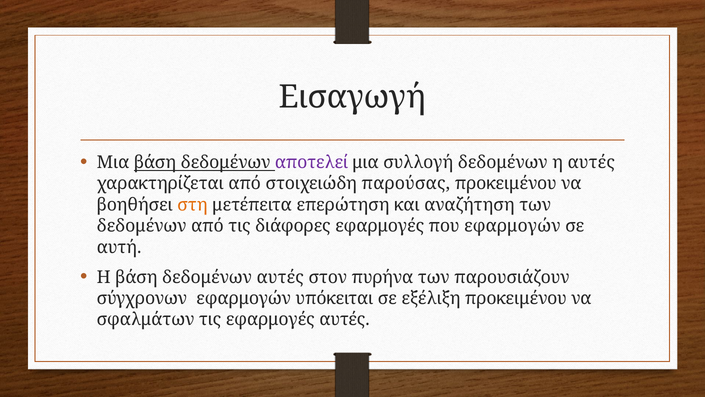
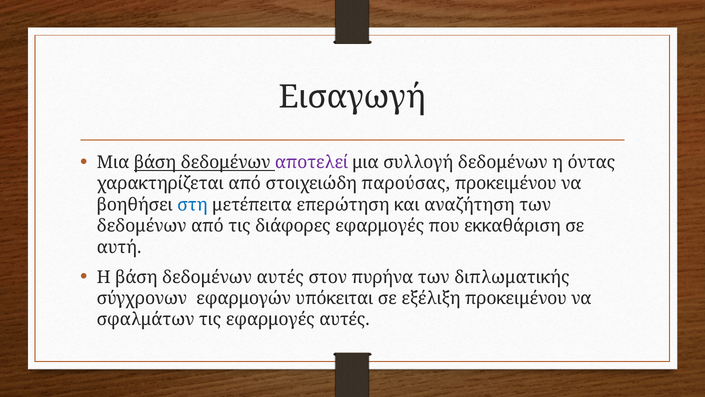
η αυτές: αυτές -> όντας
στη colour: orange -> blue
που εφαρμογών: εφαρμογών -> εκκαθάριση
παρουσιάζουν: παρουσιάζουν -> διπλωματικής
